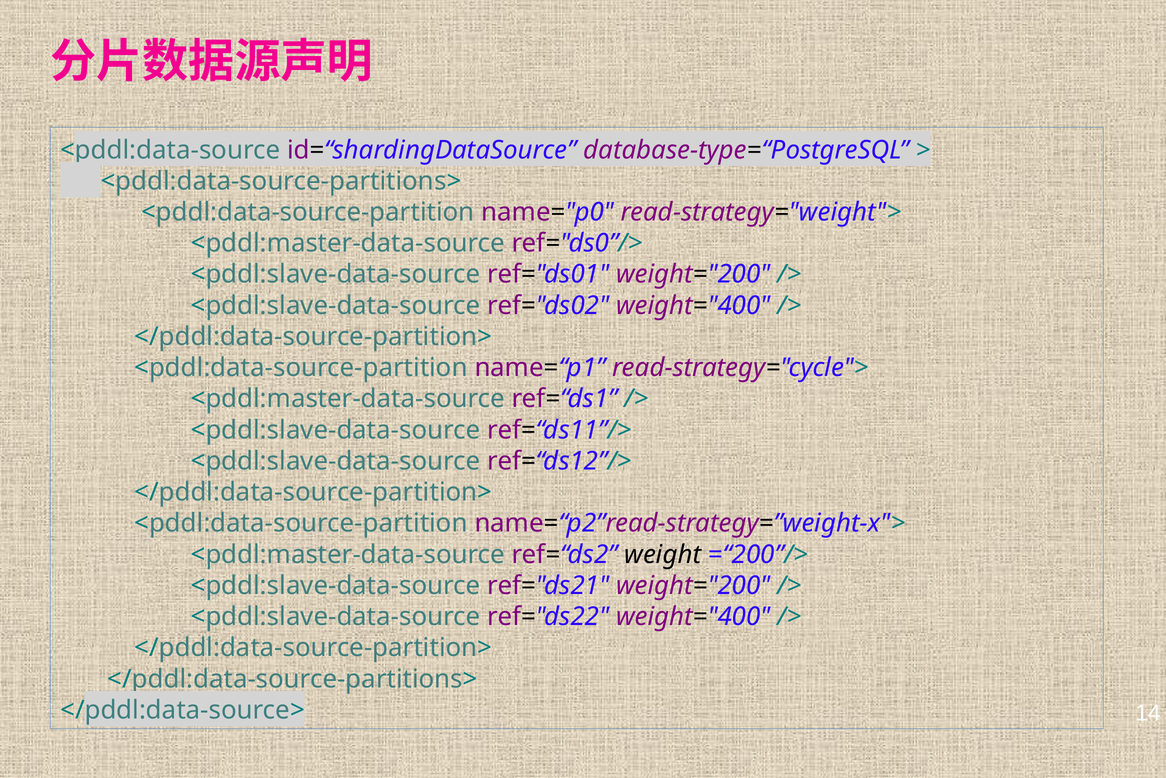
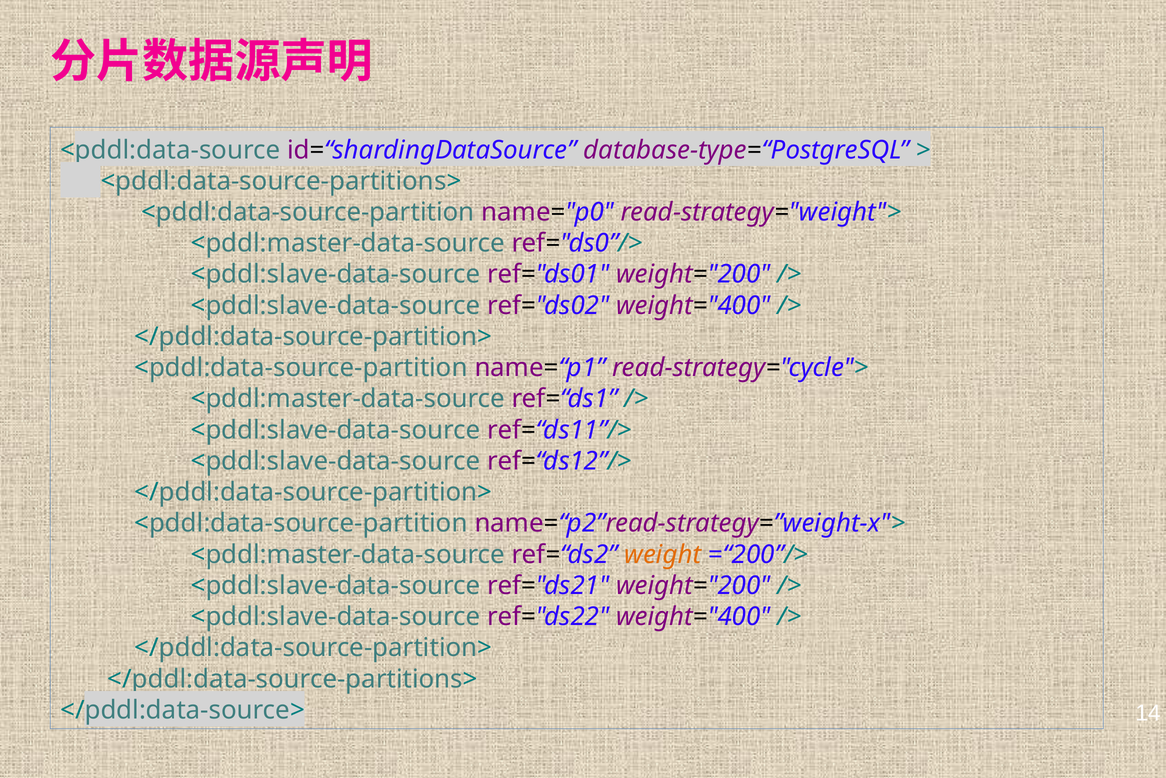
weight colour: black -> orange
